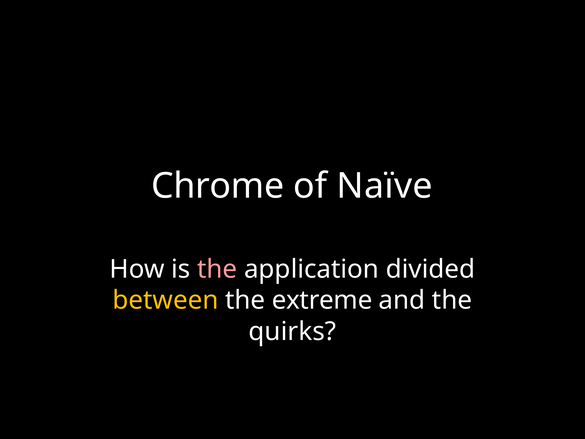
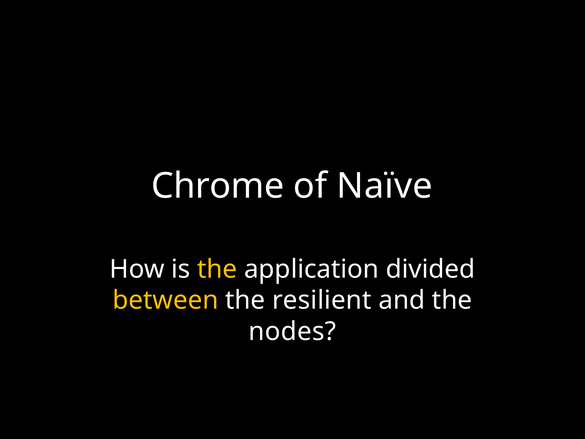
the at (217, 269) colour: pink -> yellow
extreme: extreme -> resilient
quirks: quirks -> nodes
